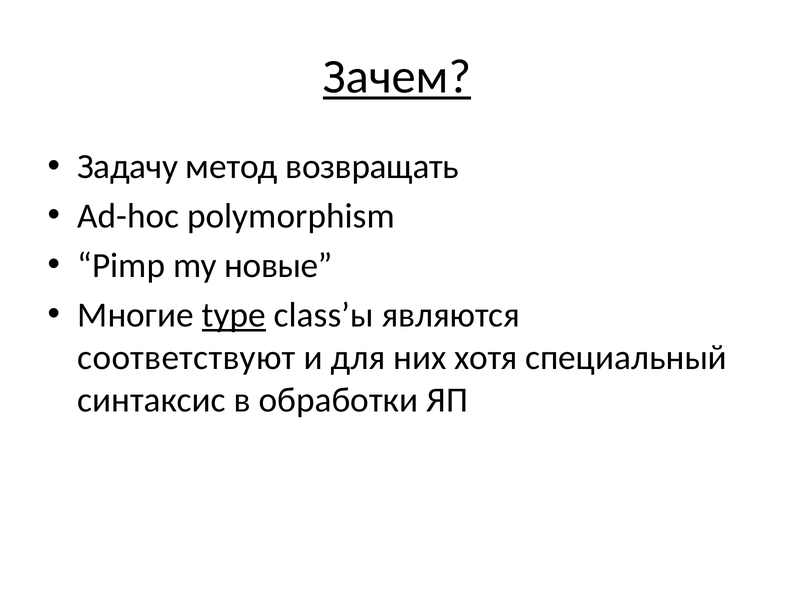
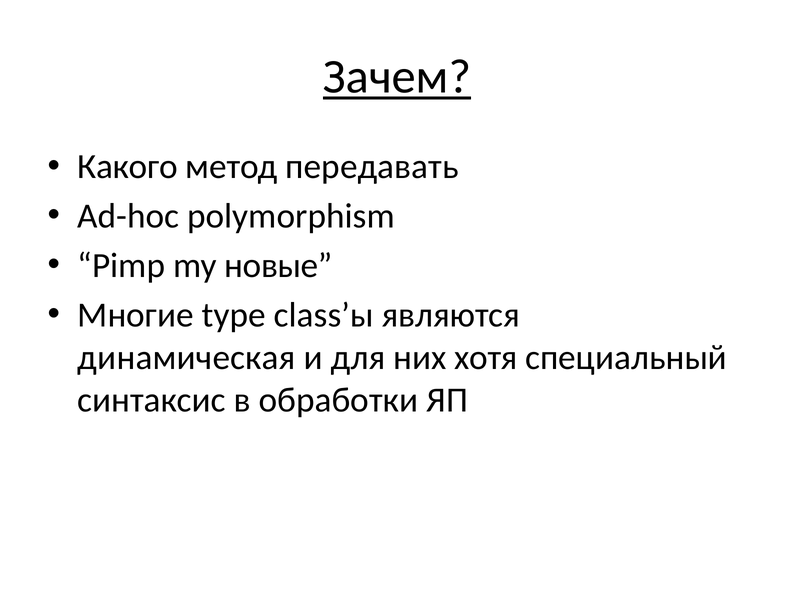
Задачу: Задачу -> Какого
возвращать: возвращать -> передавать
type underline: present -> none
соответствуют: соответствуют -> динамическая
